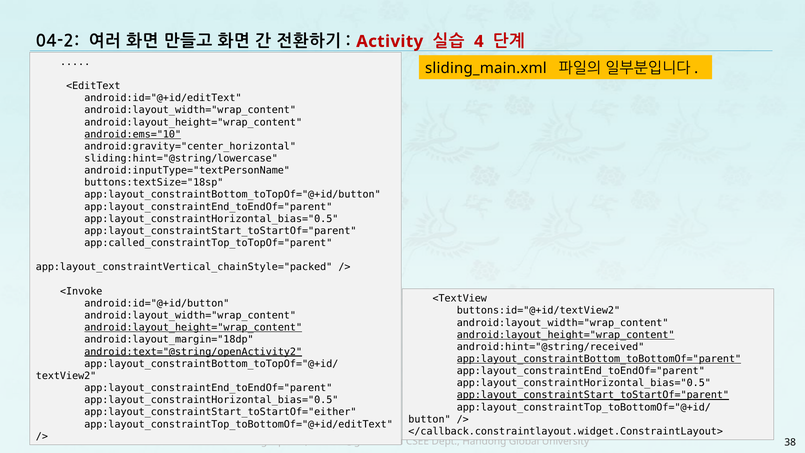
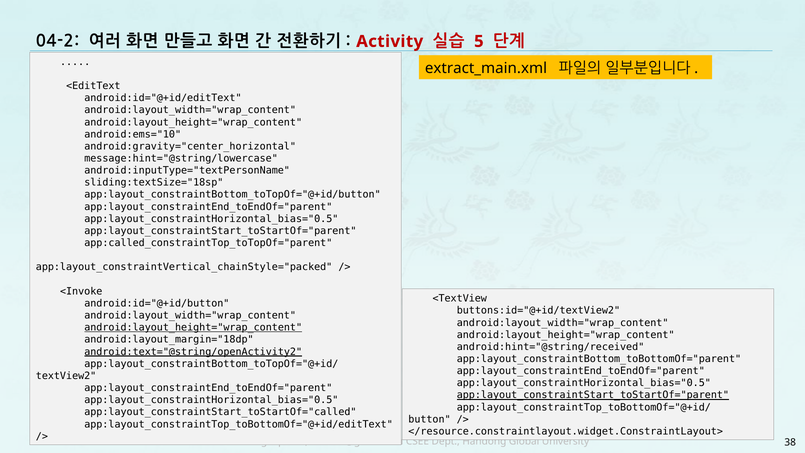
4: 4 -> 5
sliding_main.xml: sliding_main.xml -> extract_main.xml
android:ems="10 underline: present -> none
sliding:hint="@string/lowercase: sliding:hint="@string/lowercase -> message:hint="@string/lowercase
buttons:textSize="18sp: buttons:textSize="18sp -> sliding:textSize="18sp
android:layout_height="wrap_content at (566, 335) underline: present -> none
app:layout_constraintBottom_toBottomOf="parent underline: present -> none
app:layout_constraintStart_toStartOf="either: app:layout_constraintStart_toStartOf="either -> app:layout_constraintStart_toStartOf="called
</callback.constraintlayout.widget.ConstraintLayout>: </callback.constraintlayout.widget.ConstraintLayout> -> </resource.constraintlayout.widget.ConstraintLayout>
